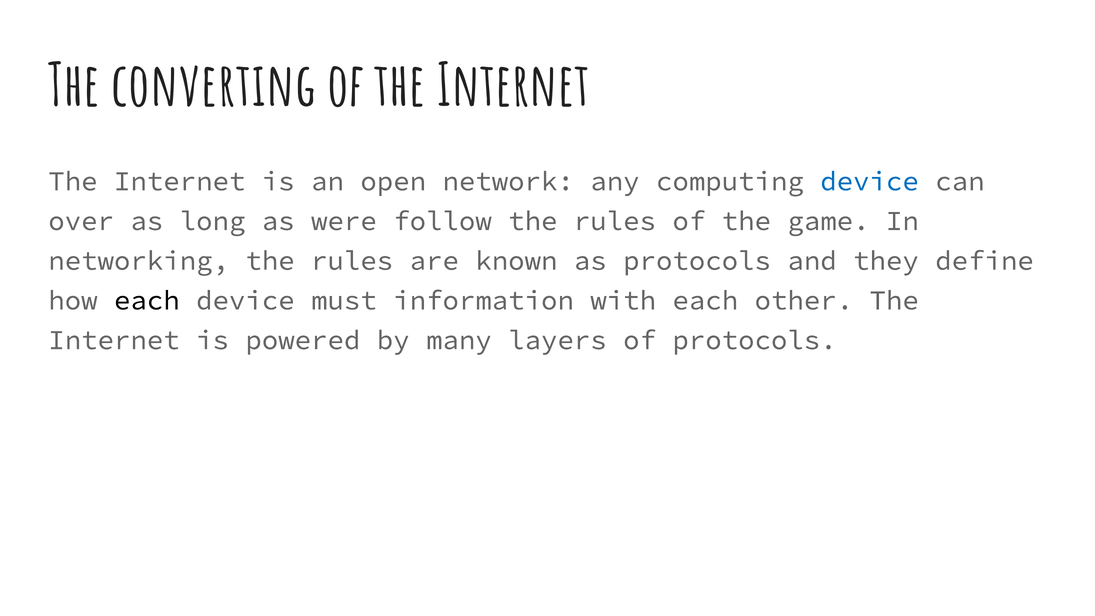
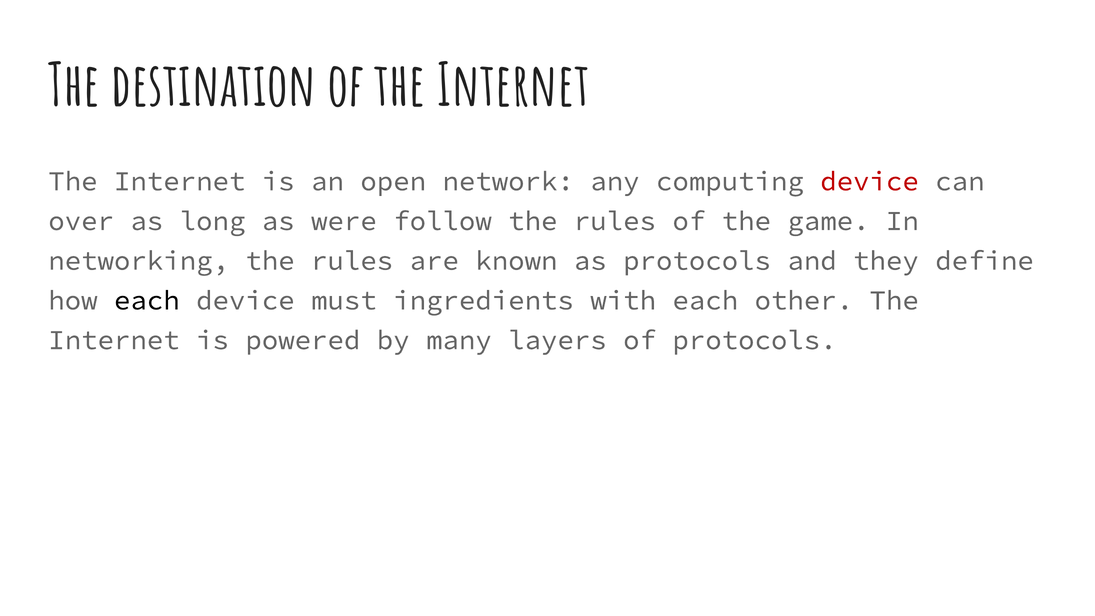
converting: converting -> destination
device at (870, 181) colour: blue -> red
information: information -> ingredients
